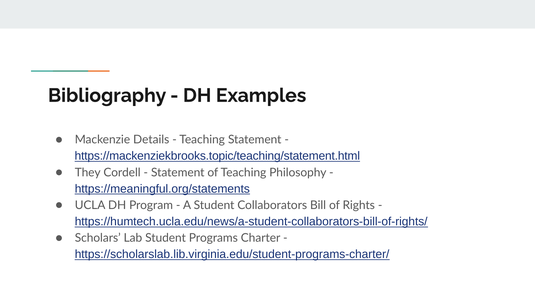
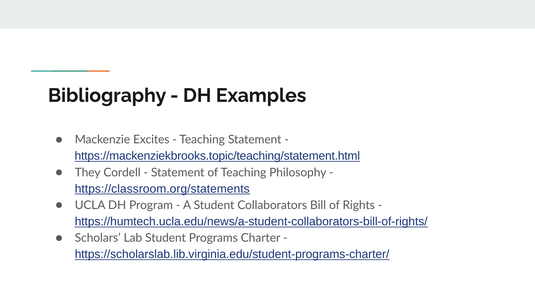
Details: Details -> Excites
https://meaningful.org/statements: https://meaningful.org/statements -> https://classroom.org/statements
